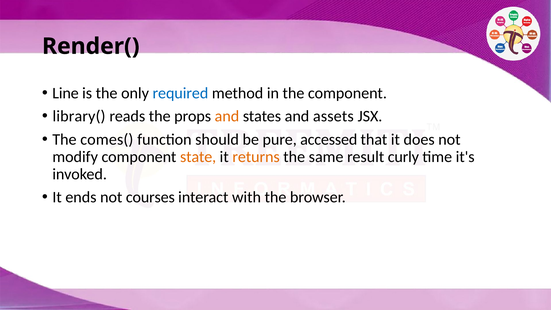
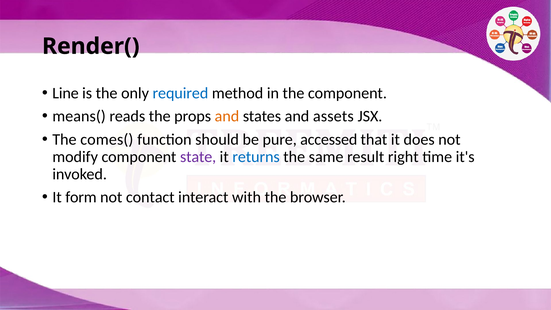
library(: library( -> means(
state colour: orange -> purple
returns colour: orange -> blue
curly: curly -> right
ends: ends -> form
courses: courses -> contact
